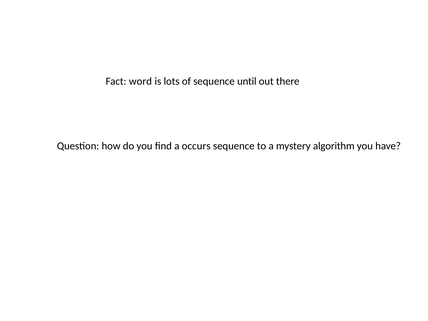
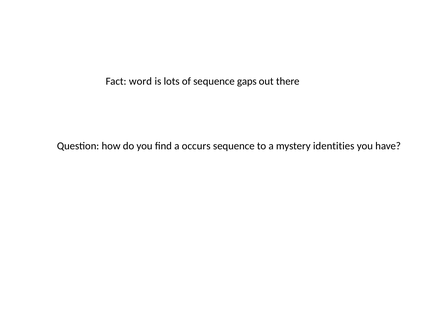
until: until -> gaps
algorithm: algorithm -> identities
